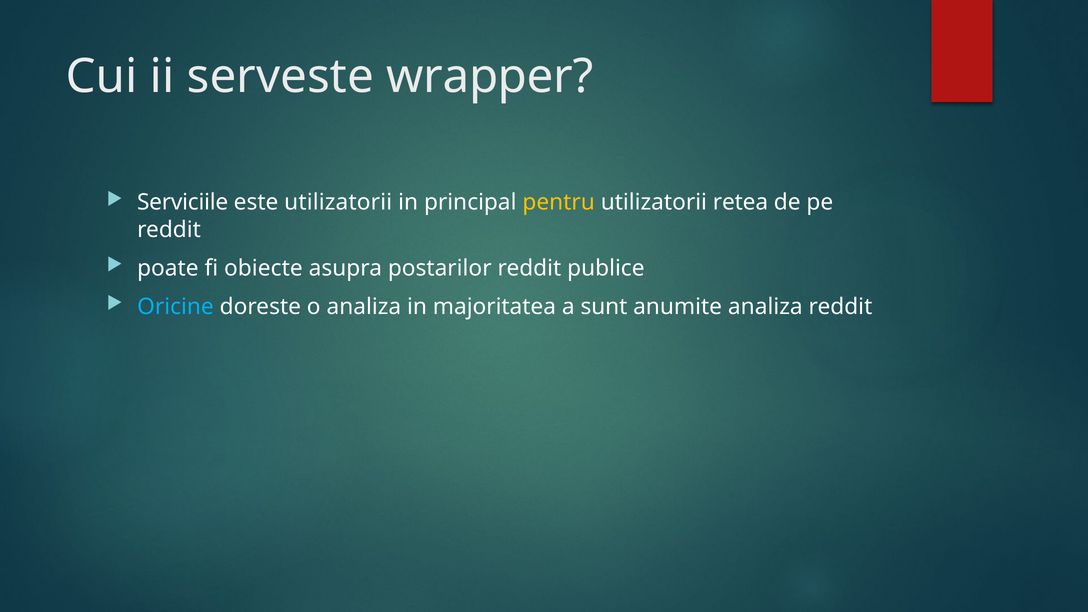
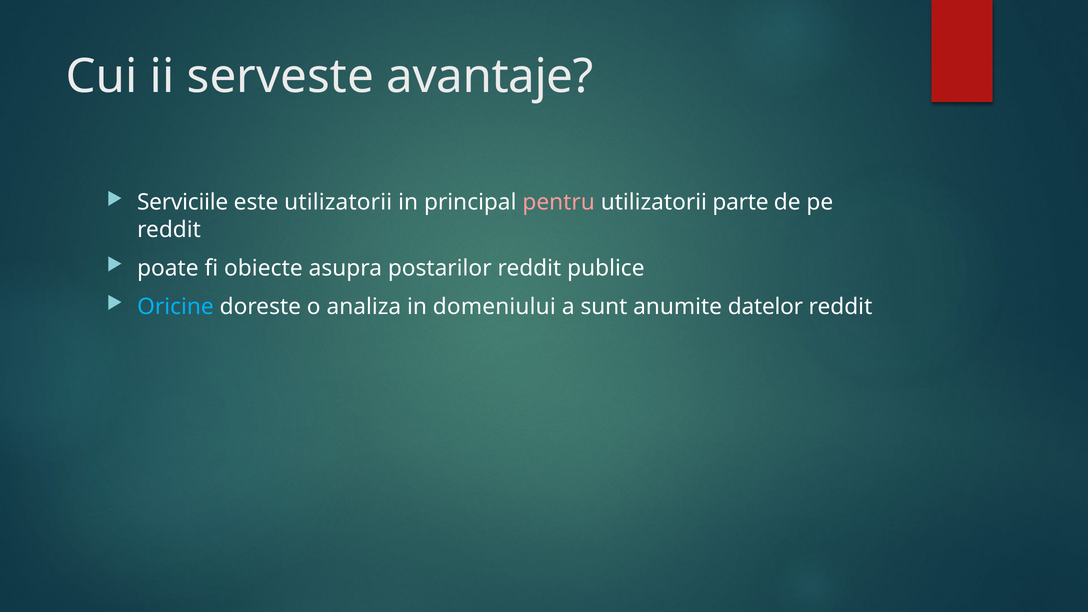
wrapper: wrapper -> avantaje
pentru colour: yellow -> pink
retea: retea -> parte
majoritatea: majoritatea -> domeniului
anumite analiza: analiza -> datelor
